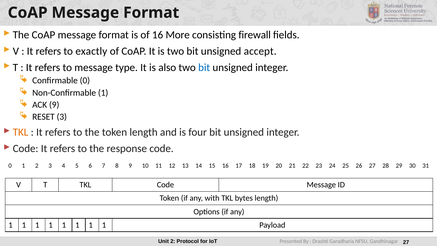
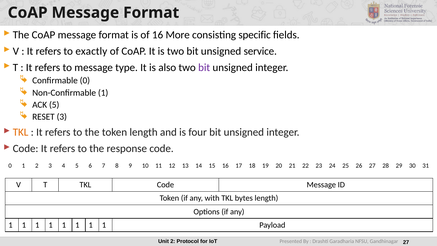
firewall: firewall -> specific
accept: accept -> service
bit at (204, 67) colour: blue -> purple
ACK 9: 9 -> 5
